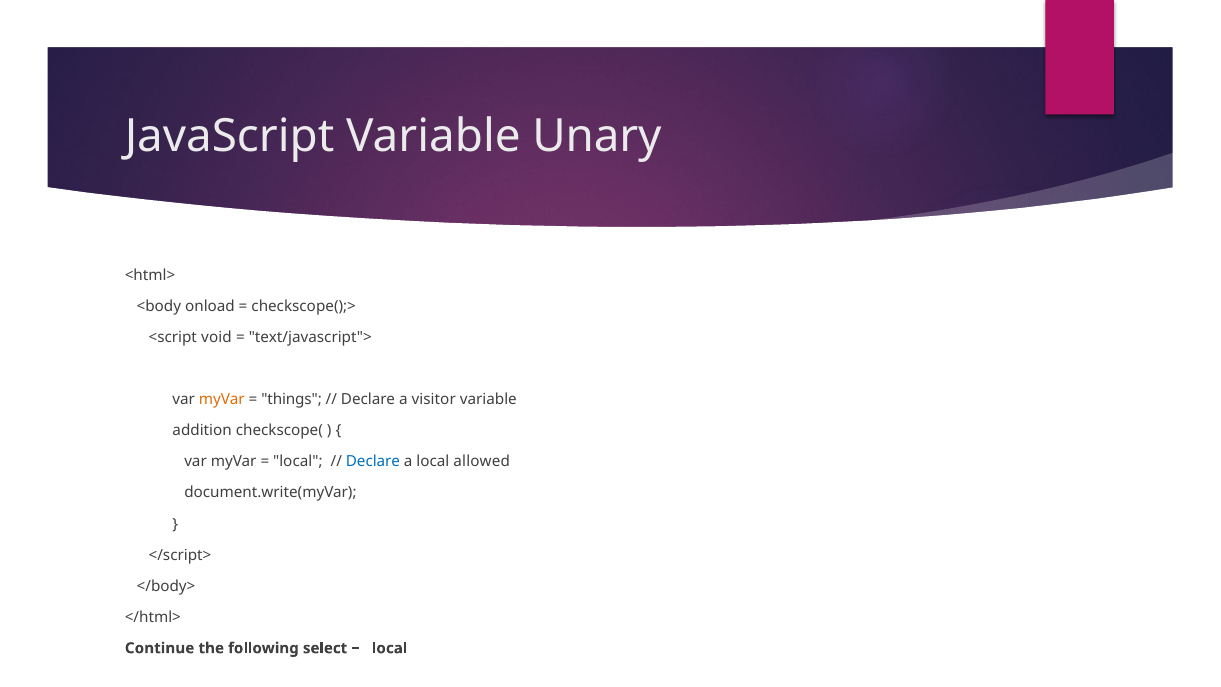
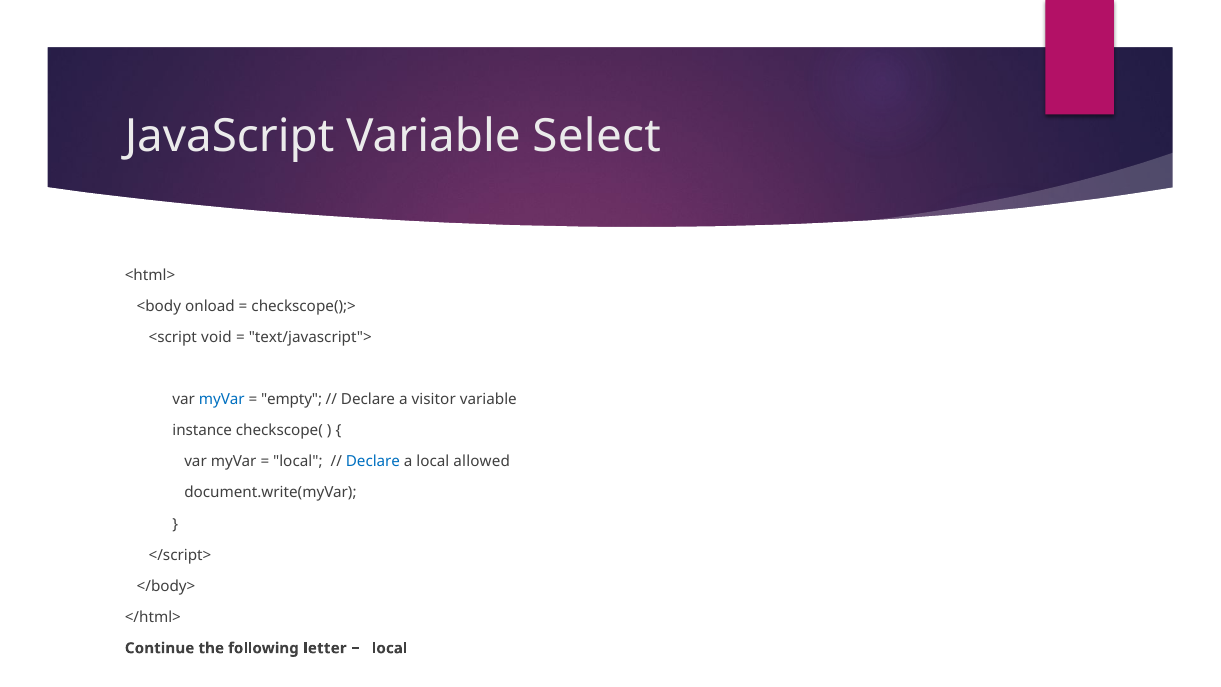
Unary: Unary -> Select
myVar at (222, 400) colour: orange -> blue
things: things -> empty
addition: addition -> instance
select: select -> letter
